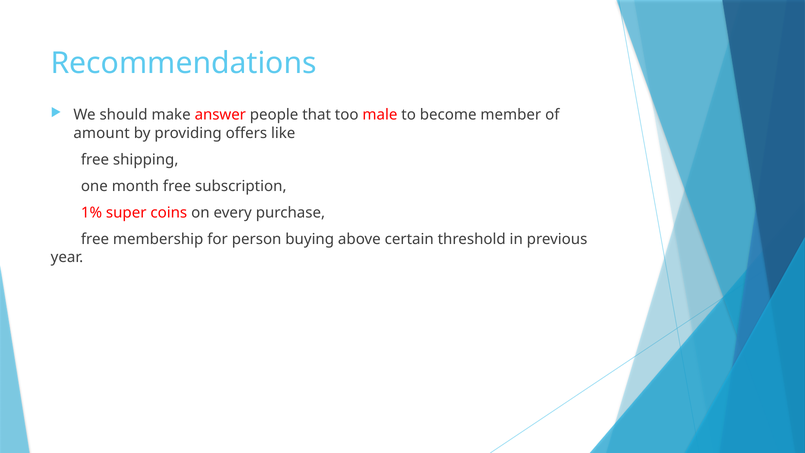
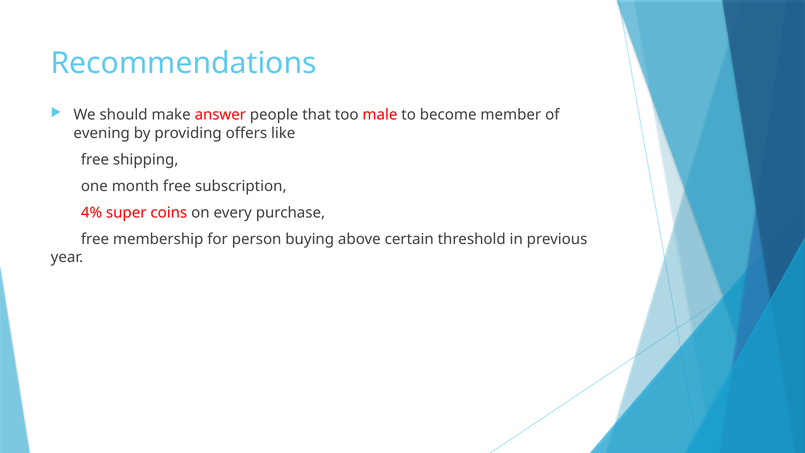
amount: amount -> evening
1%: 1% -> 4%
